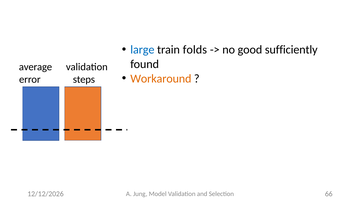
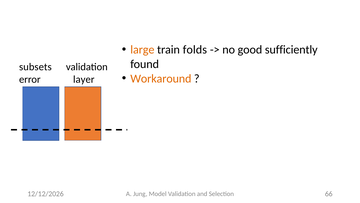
large colour: blue -> orange
average: average -> subsets
steps: steps -> layer
